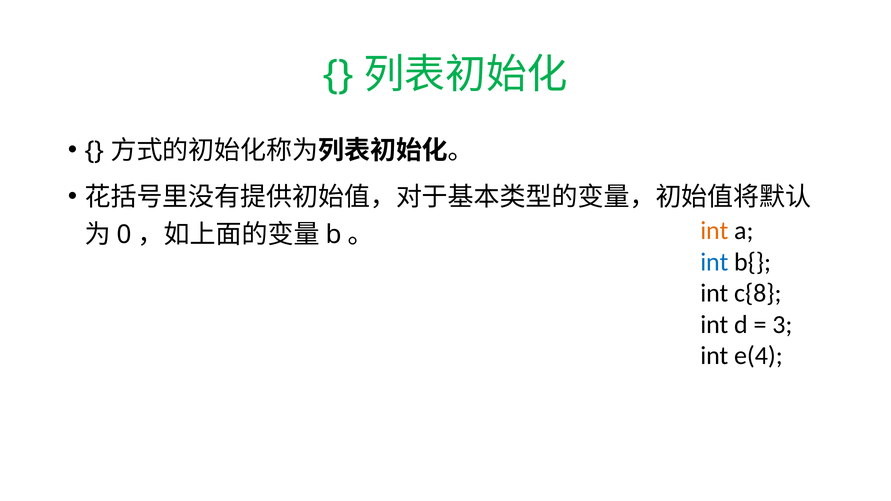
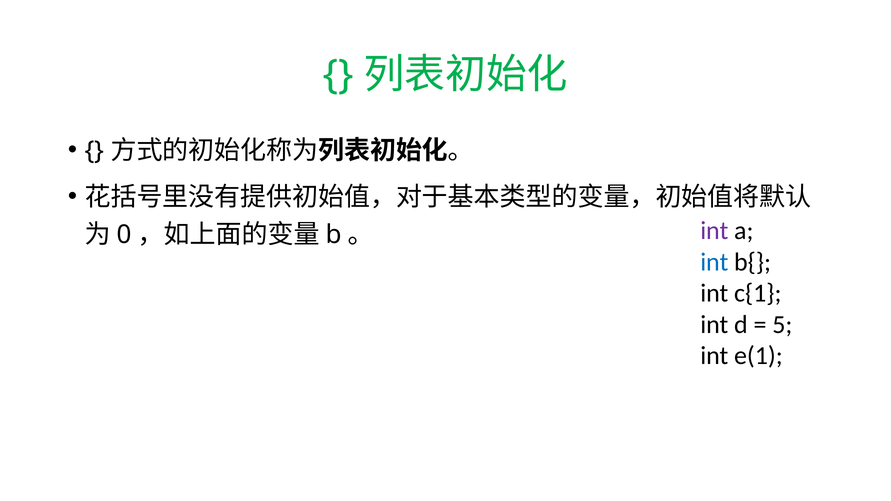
int at (714, 231) colour: orange -> purple
c{8: c{8 -> c{1
3: 3 -> 5
e(4: e(4 -> e(1
